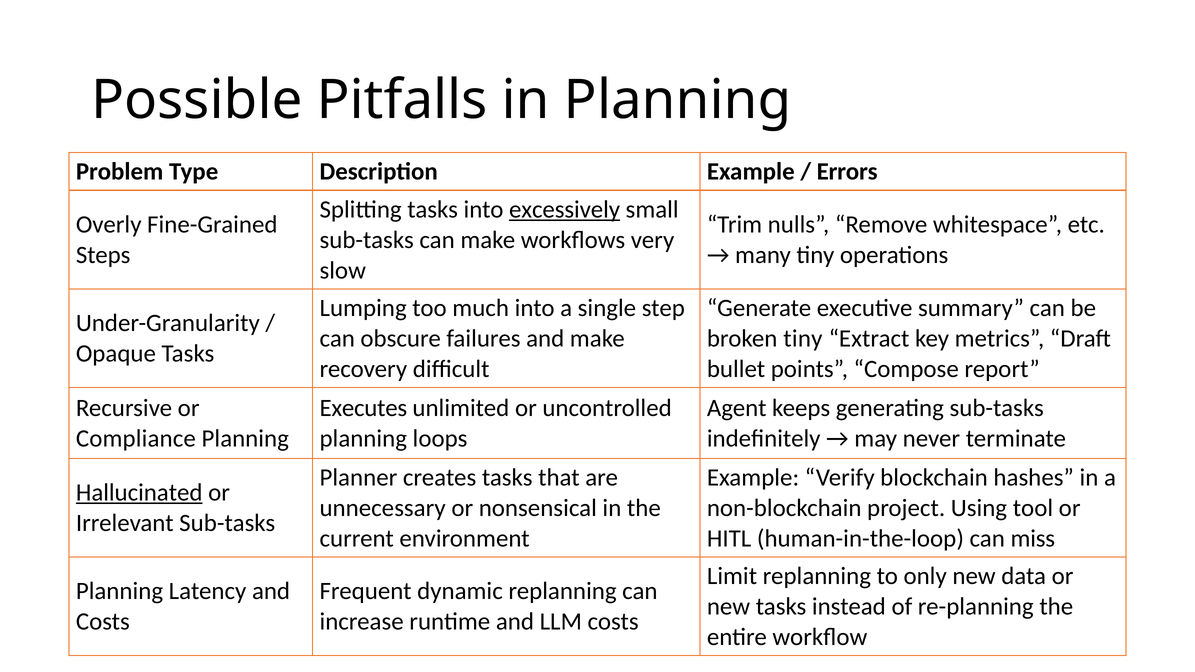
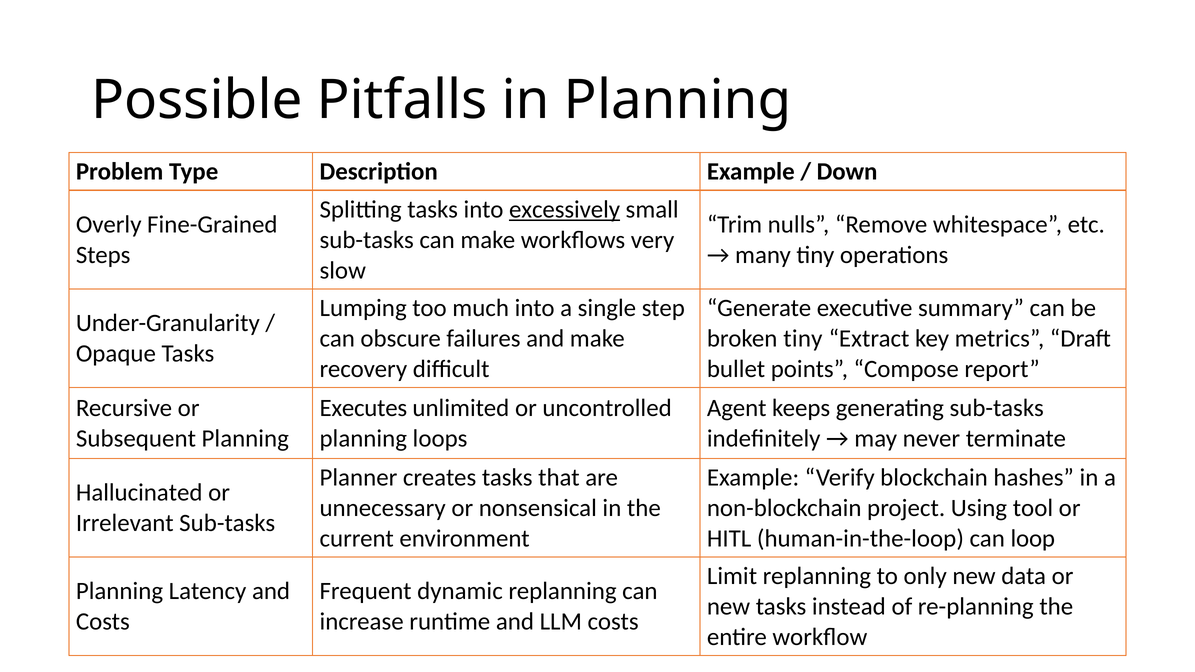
Errors: Errors -> Down
Compliance: Compliance -> Subsequent
Hallucinated underline: present -> none
miss: miss -> loop
